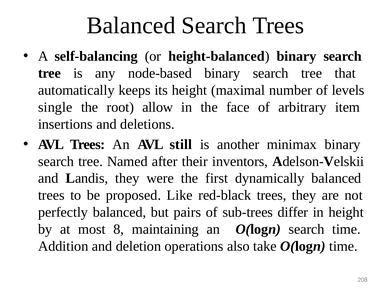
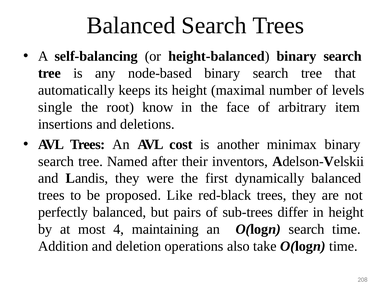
allow: allow -> know
still: still -> cost
8: 8 -> 4
